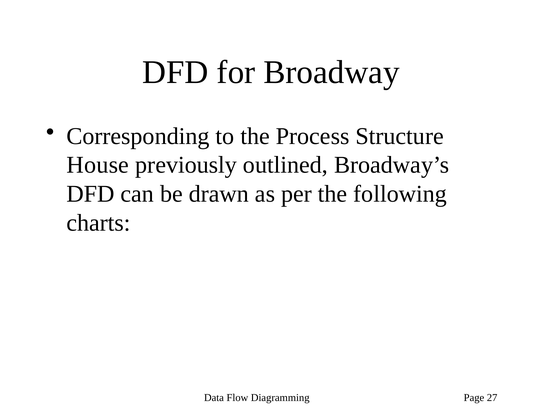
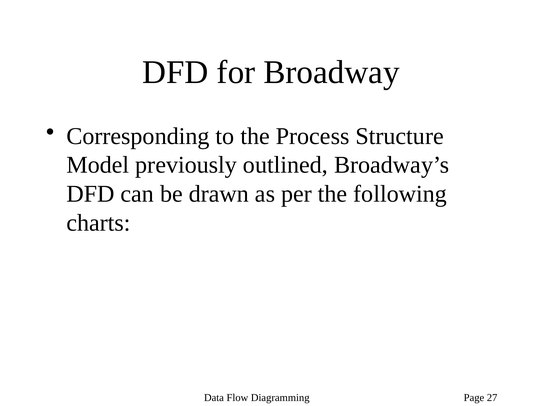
House: House -> Model
